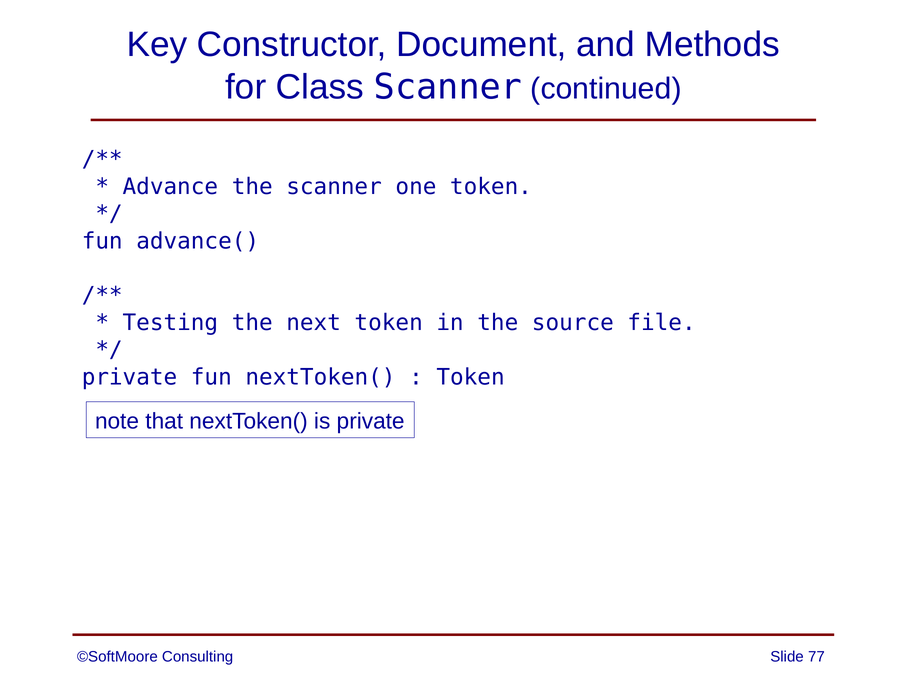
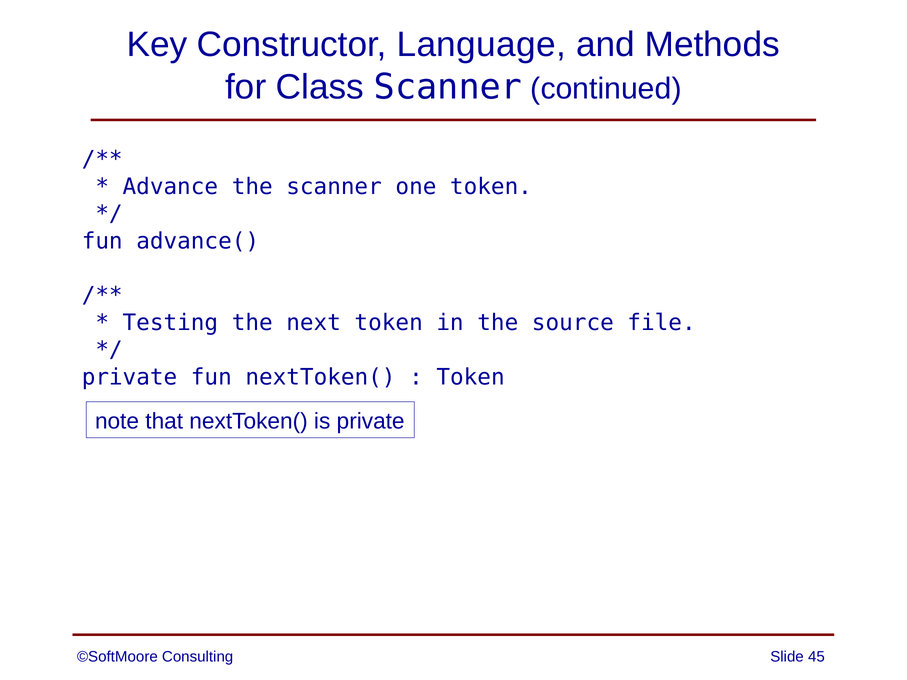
Document: Document -> Language
77: 77 -> 45
